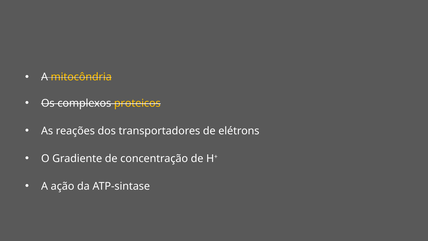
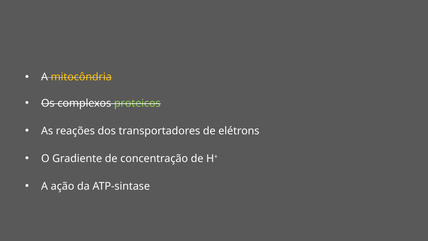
proteicos colour: yellow -> light green
